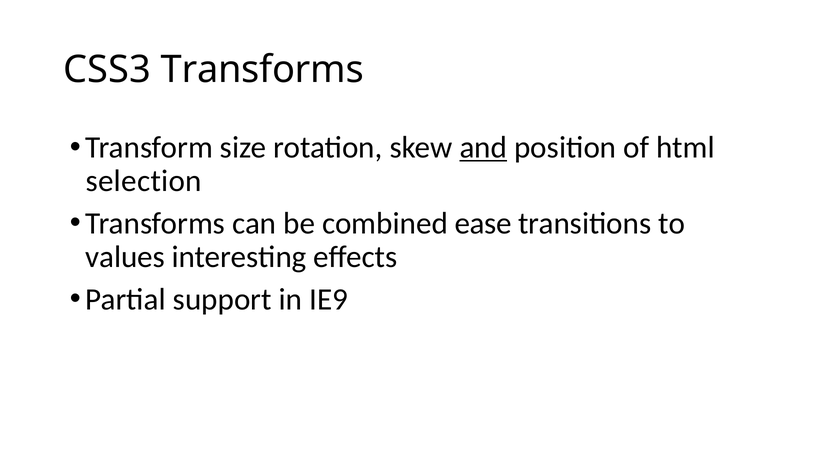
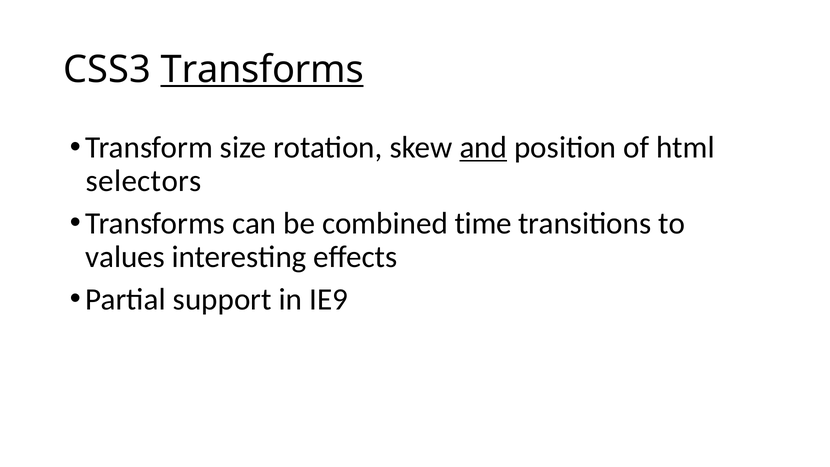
Transforms at (262, 70) underline: none -> present
selection: selection -> selectors
ease: ease -> time
